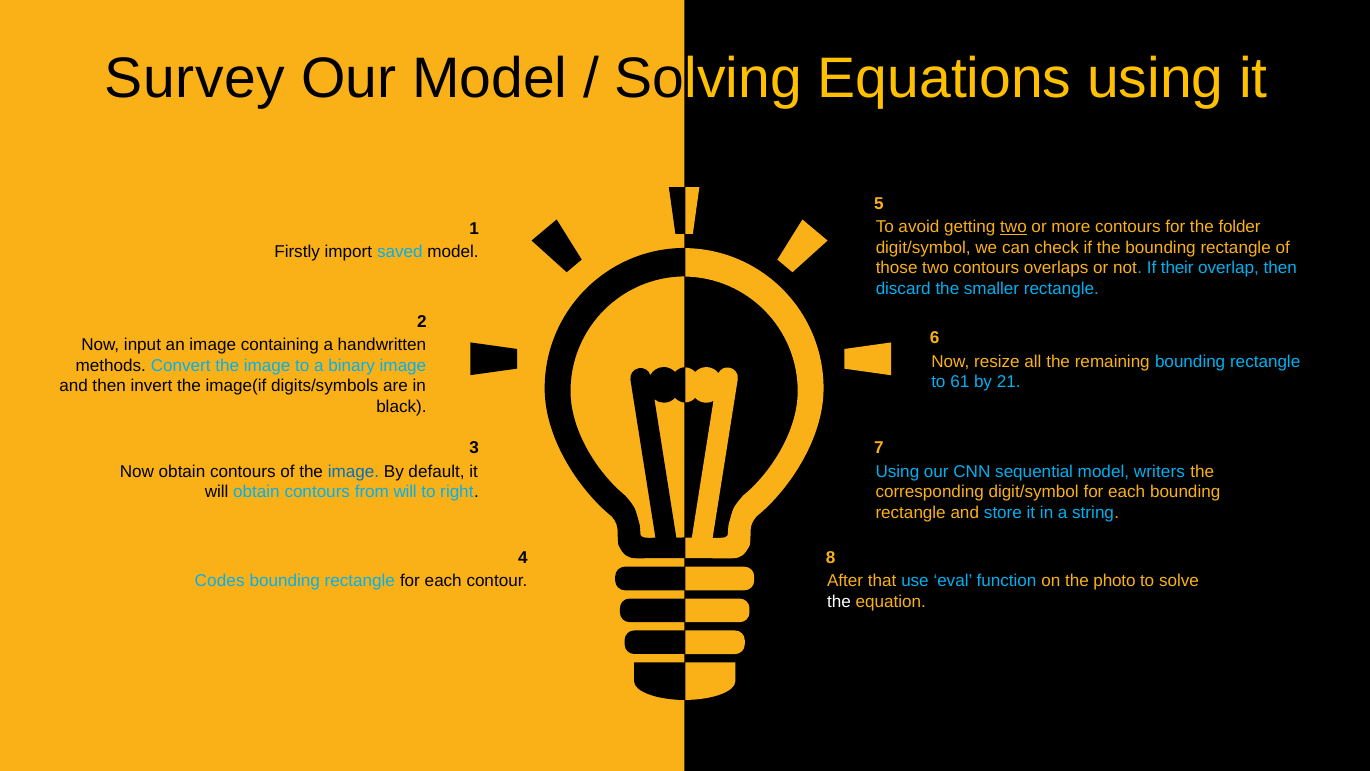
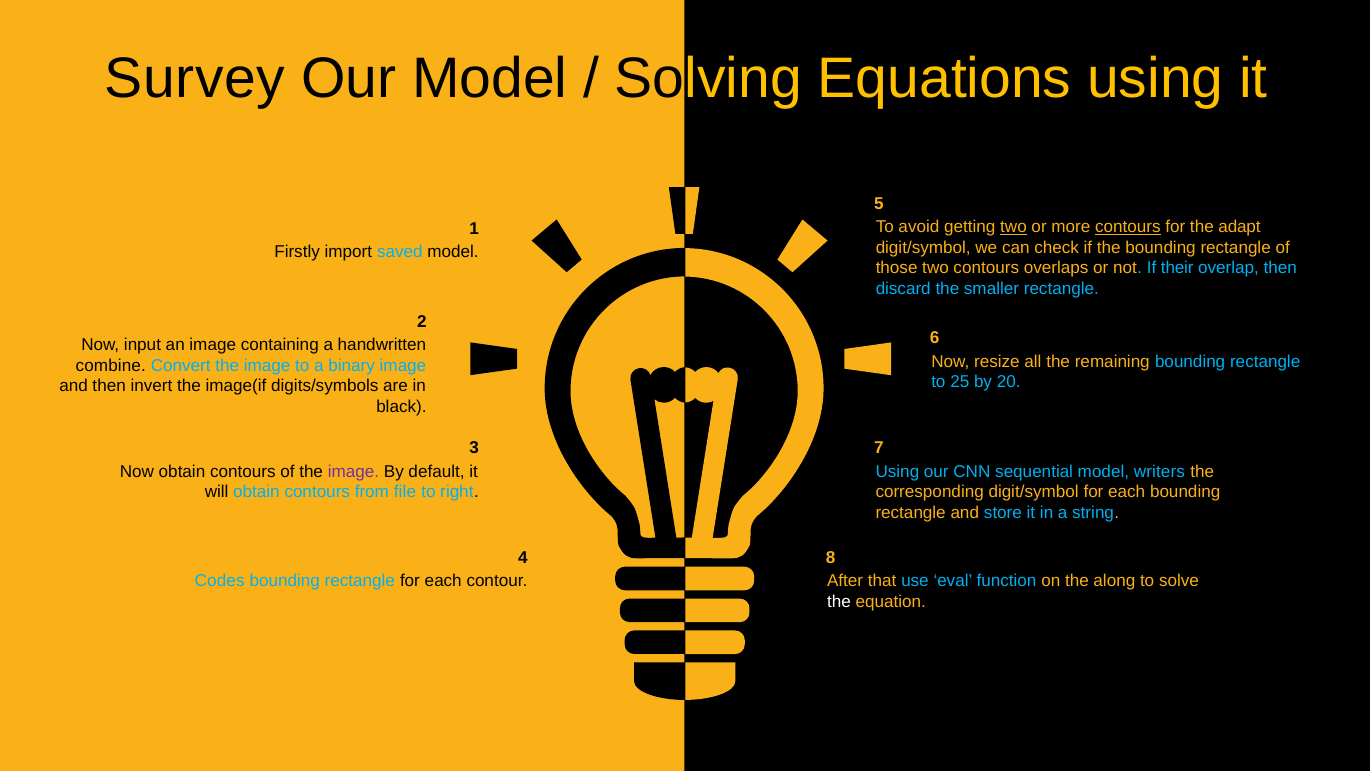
contours at (1128, 227) underline: none -> present
folder: folder -> adapt
methods: methods -> combine
61: 61 -> 25
21: 21 -> 20
image at (353, 471) colour: blue -> purple
from will: will -> file
photo: photo -> along
